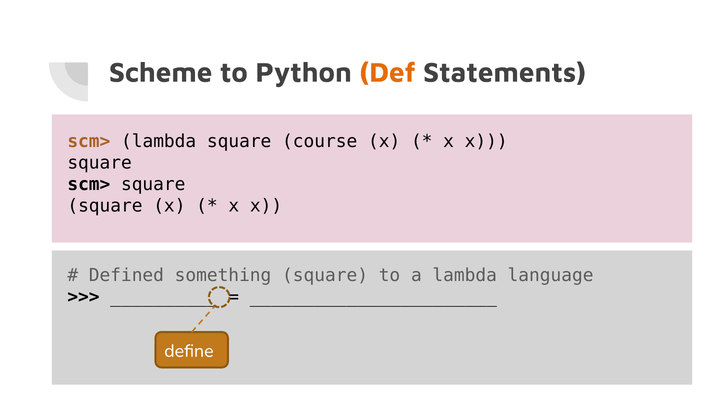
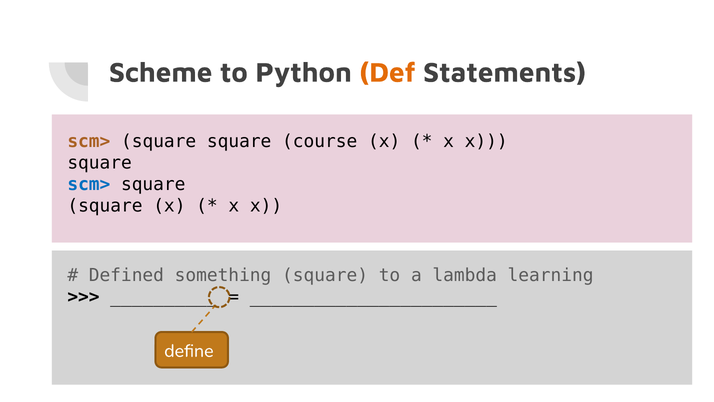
lambda at (159, 141): lambda -> square
scm> at (89, 184) colour: black -> blue
language: language -> learning
